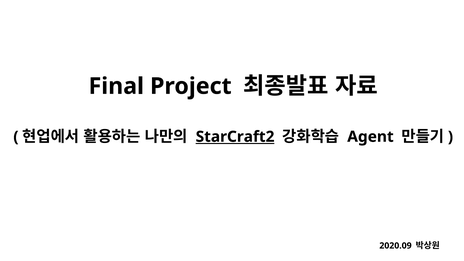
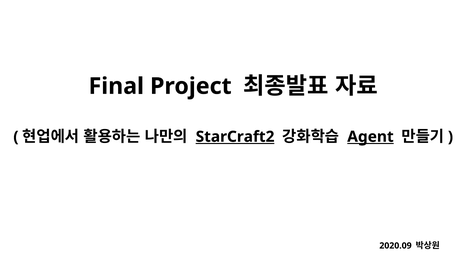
Agent underline: none -> present
